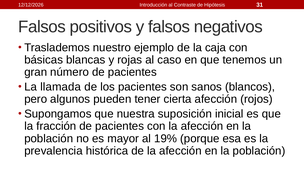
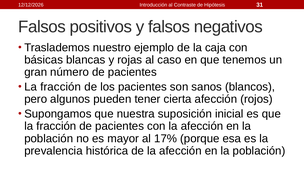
llamada at (61, 87): llamada -> fracción
19%: 19% -> 17%
